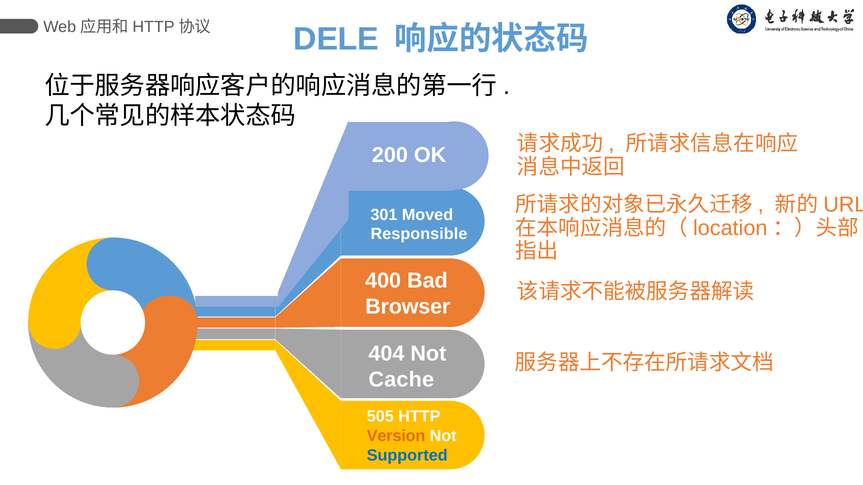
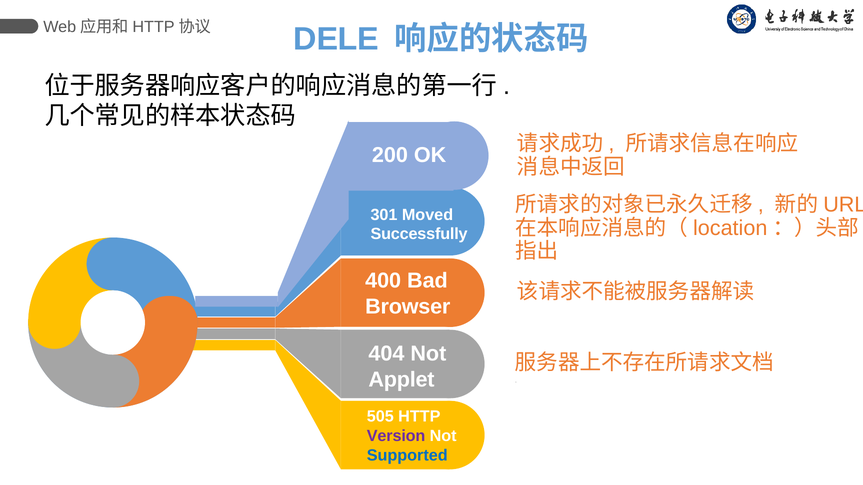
Responsible: Responsible -> Successfully
Cache: Cache -> Applet
Version colour: orange -> purple
